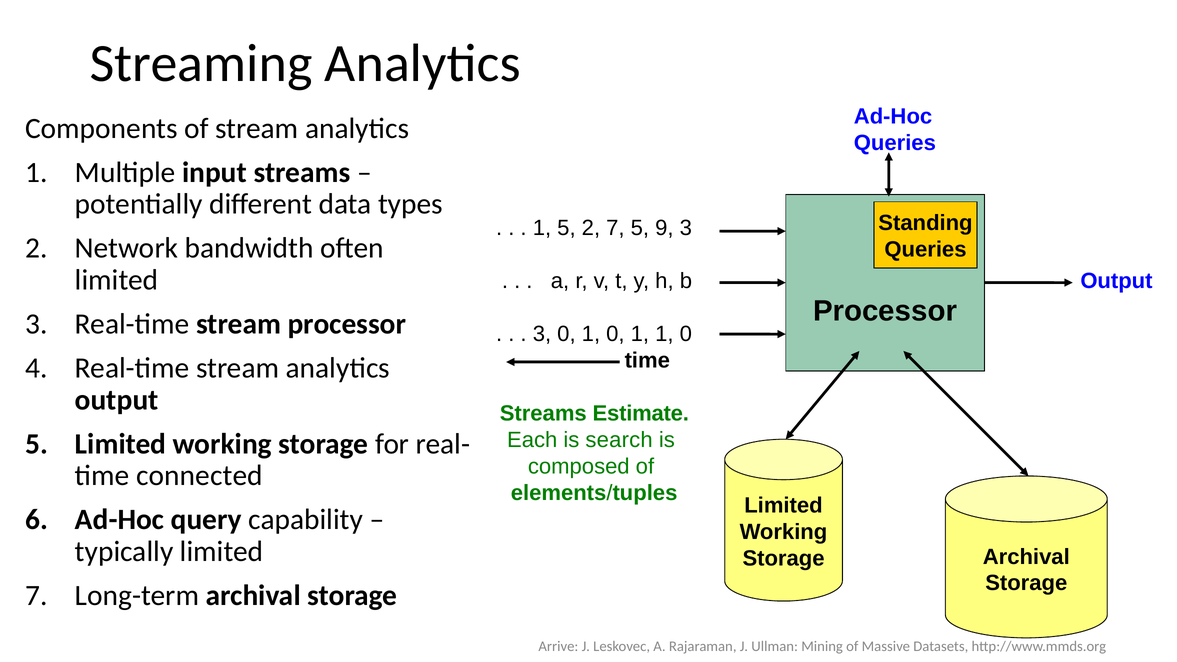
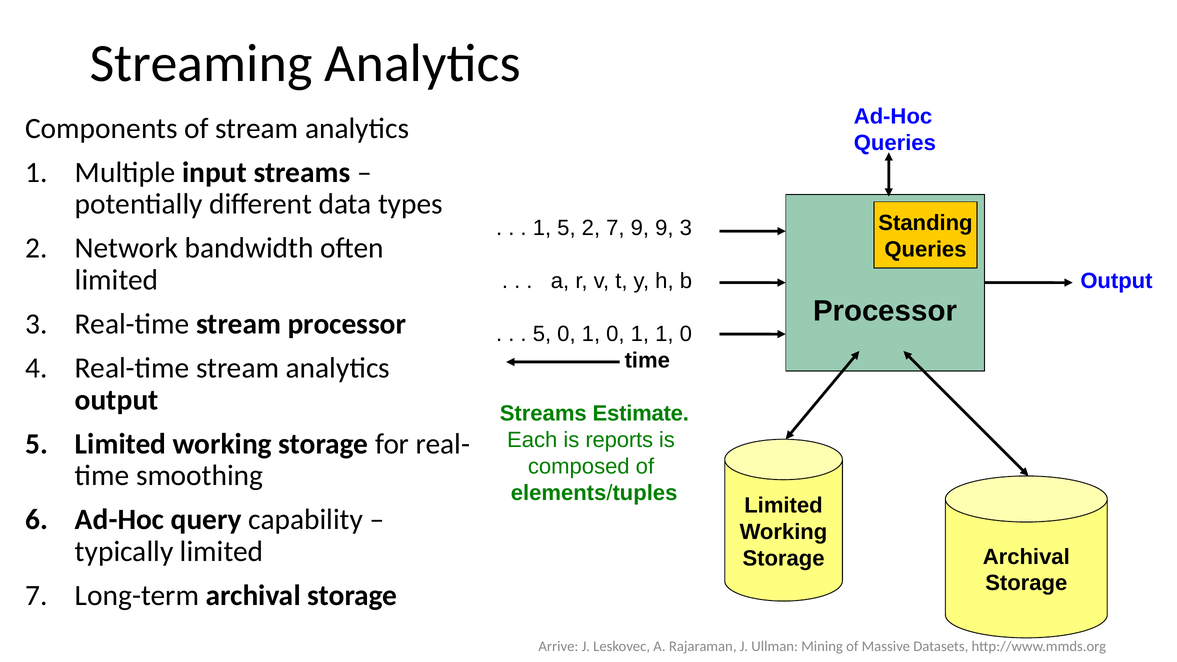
7 5: 5 -> 9
3 at (542, 334): 3 -> 5
search: search -> reports
connected: connected -> smoothing
